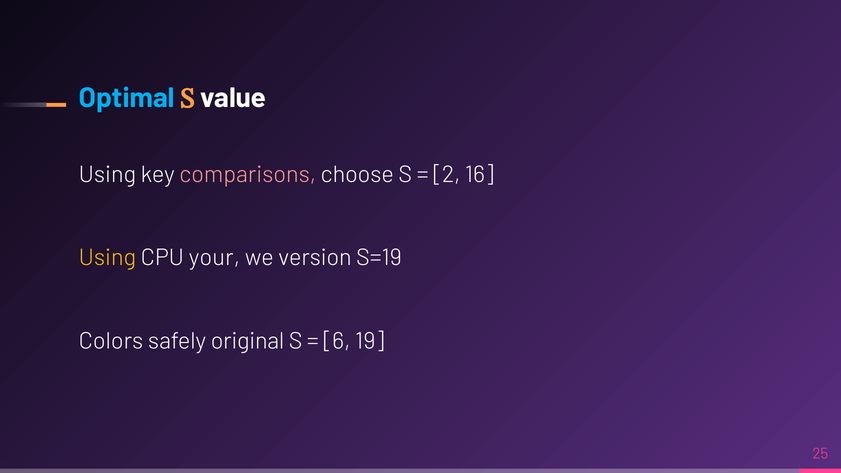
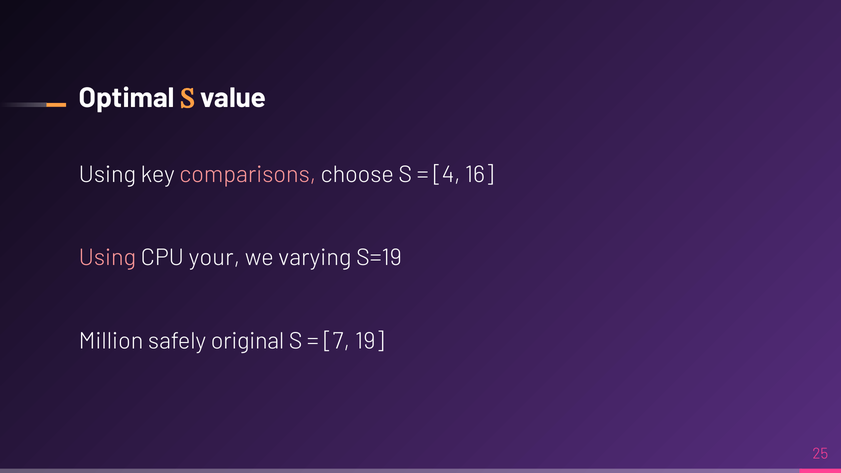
Optimal colour: light blue -> white
2: 2 -> 4
Using at (107, 258) colour: yellow -> pink
version: version -> varying
Colors: Colors -> Million
6: 6 -> 7
